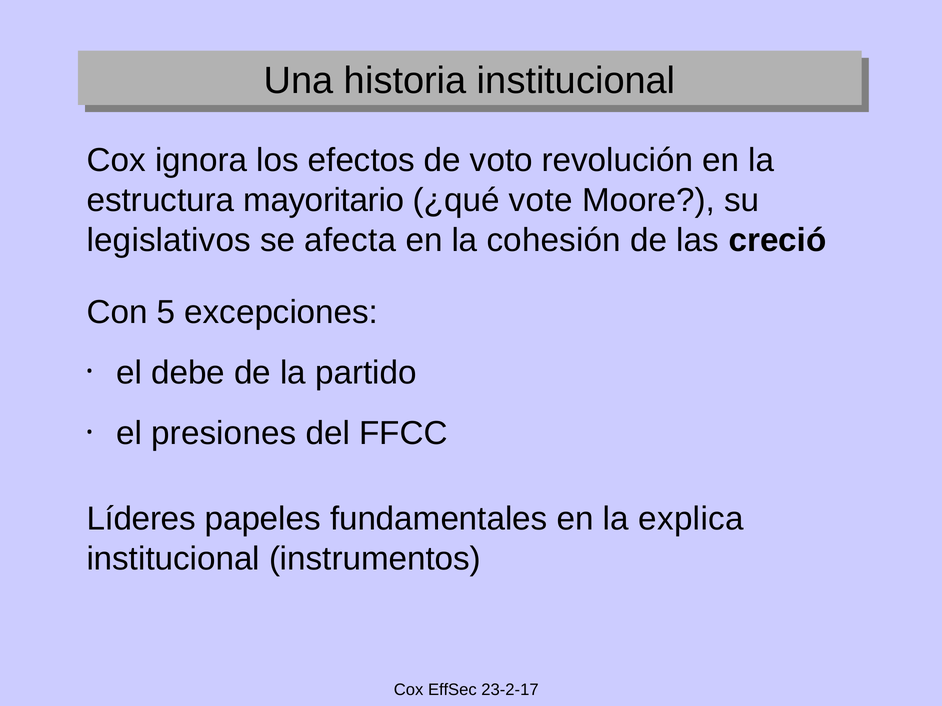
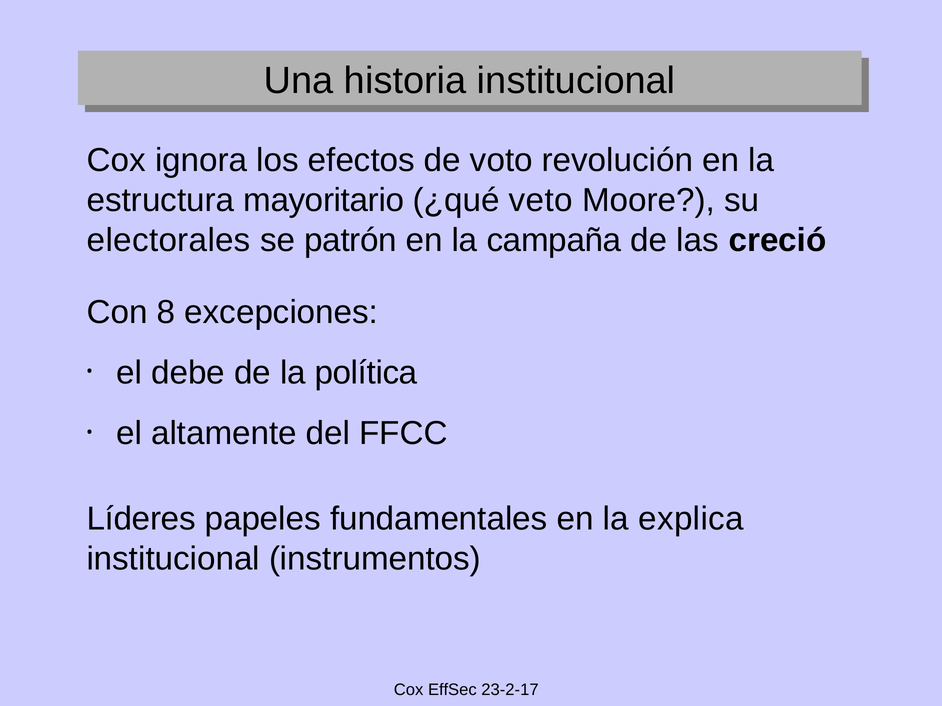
vote: vote -> veto
legislativos: legislativos -> electorales
afecta: afecta -> patrón
cohesión: cohesión -> campaña
5: 5 -> 8
partido: partido -> política
presiones: presiones -> altamente
